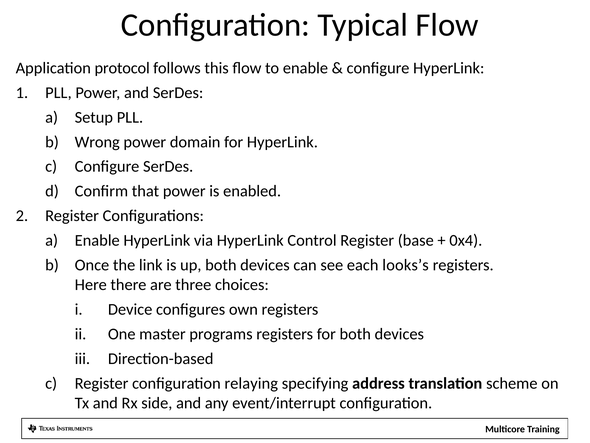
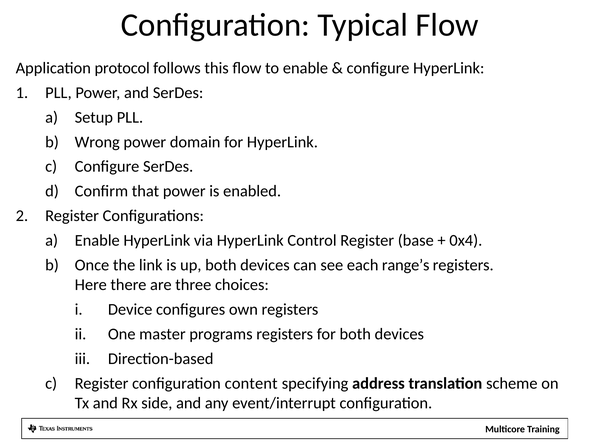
looks’s: looks’s -> range’s
relaying: relaying -> content
